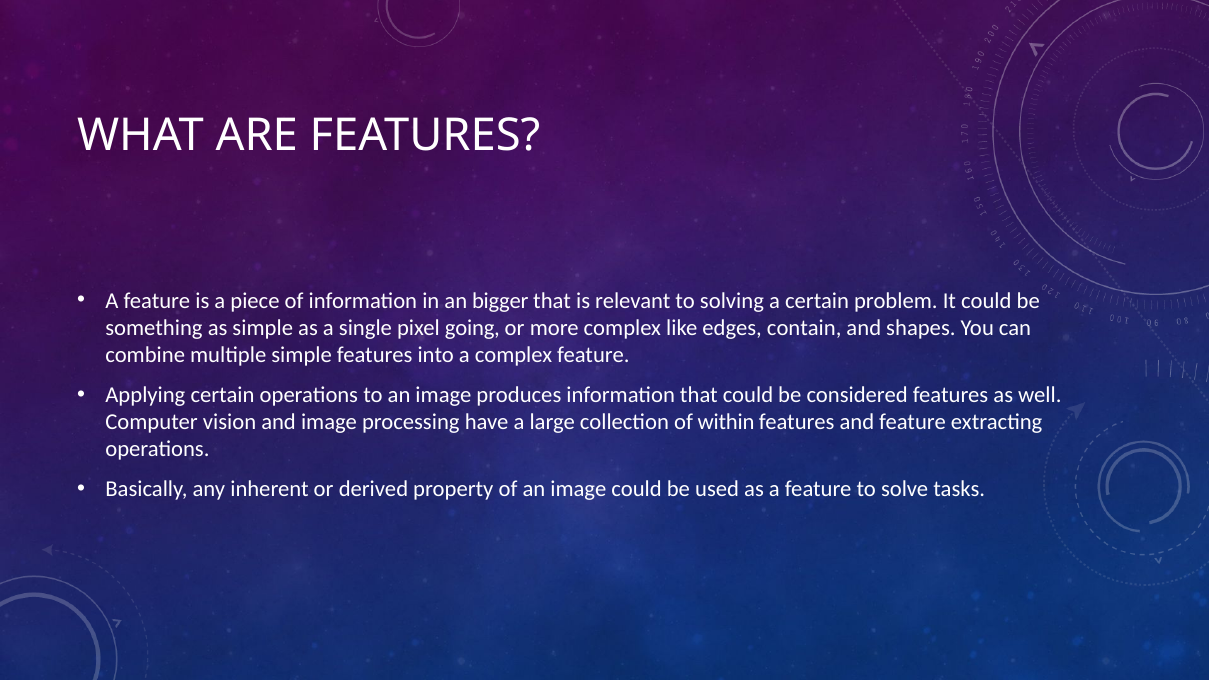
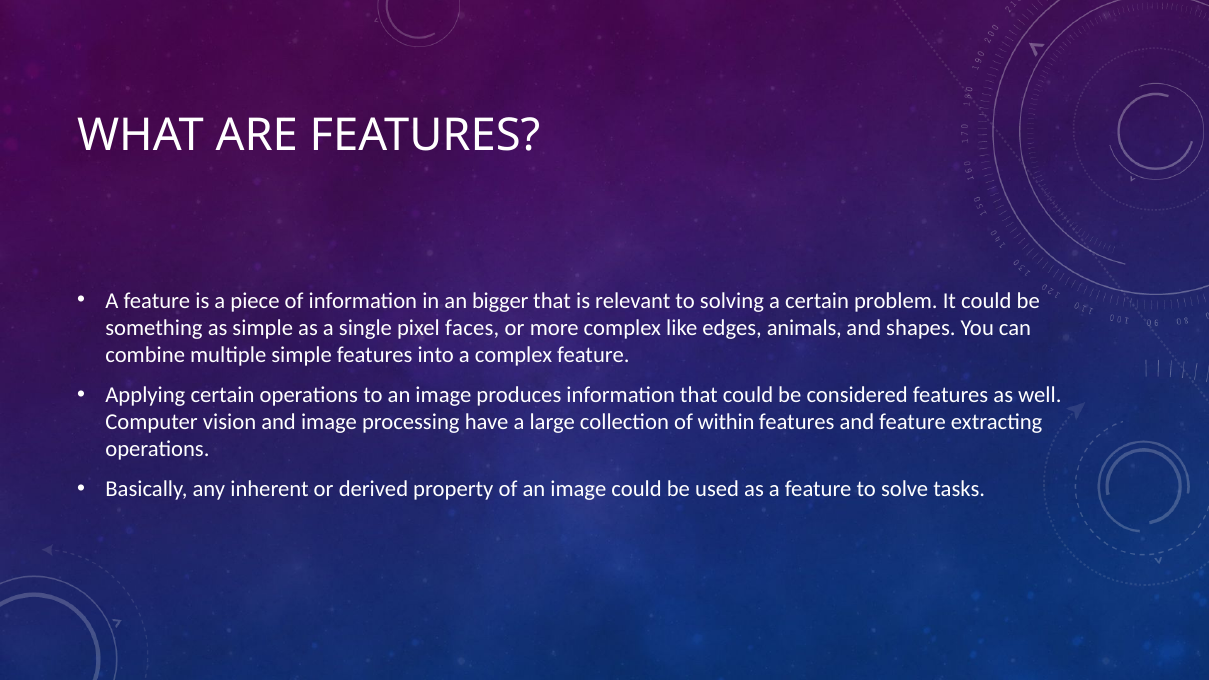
going: going -> faces
contain: contain -> animals
